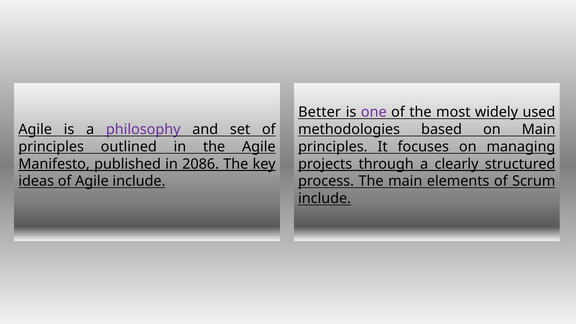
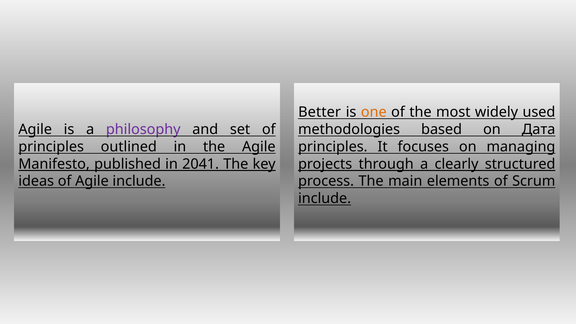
one colour: purple -> orange
on Main: Main -> Дата
2086: 2086 -> 2041
